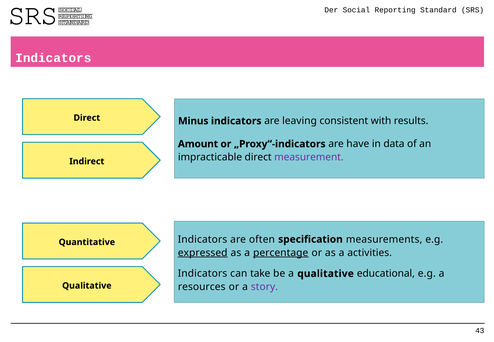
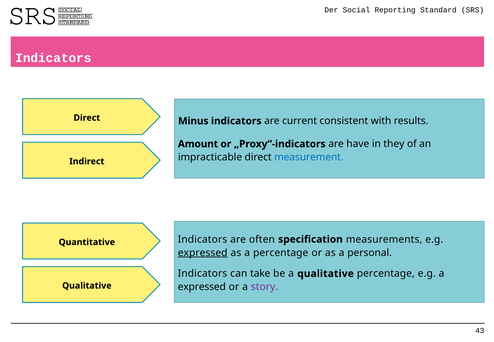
leaving: leaving -> current
data: data -> they
measurement colour: purple -> blue
percentage at (281, 253) underline: present -> none
activities: activities -> personal
qualitative educational: educational -> percentage
resources at (202, 287): resources -> expressed
